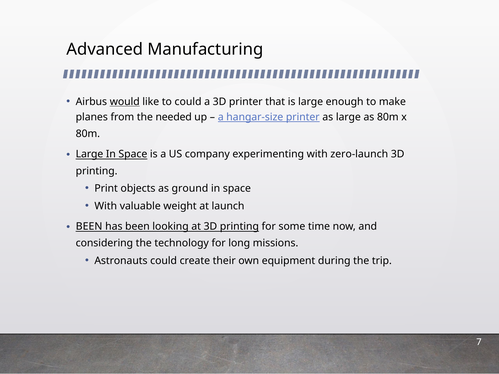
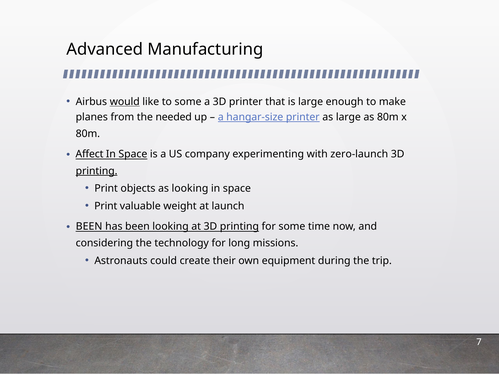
to could: could -> some
Large at (89, 154): Large -> Affect
printing at (97, 171) underline: none -> present
as ground: ground -> looking
With at (106, 206): With -> Print
